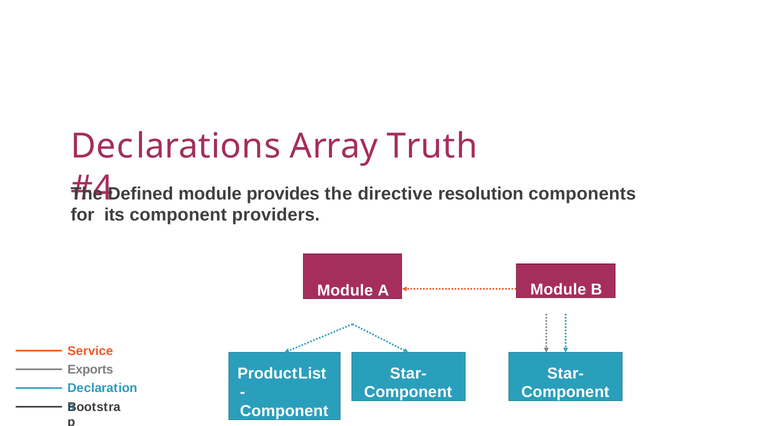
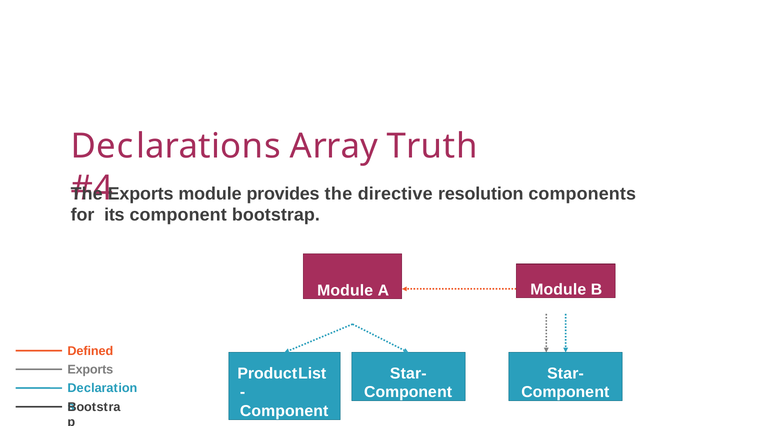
Defined at (141, 194): Defined -> Exports
providers: providers -> bootstrap
Service: Service -> Defined
